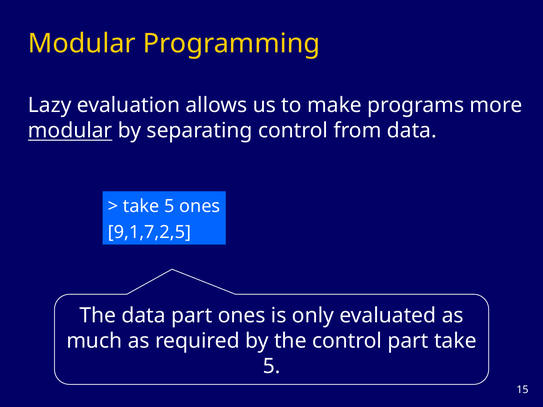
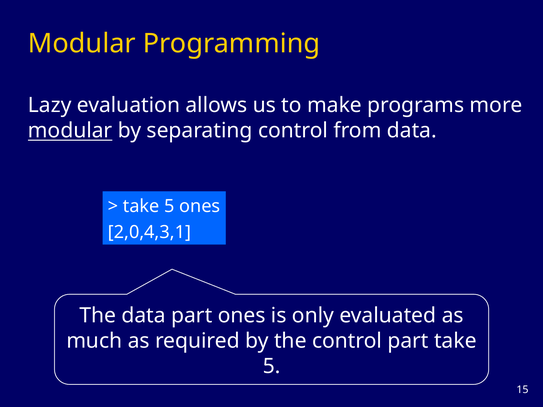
9,1,7,2,5: 9,1,7,2,5 -> 2,0,4,3,1
